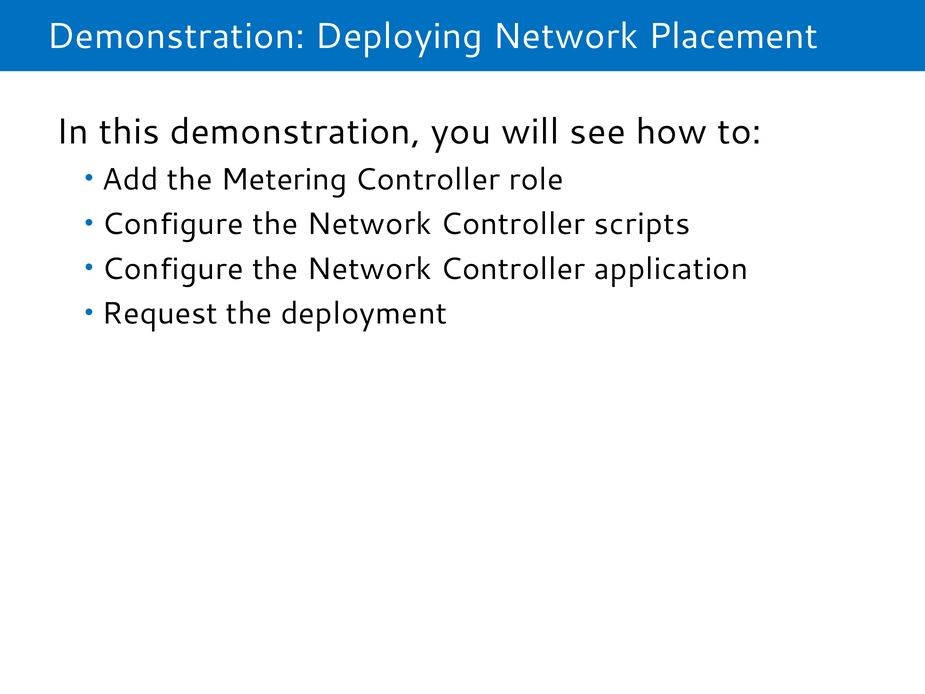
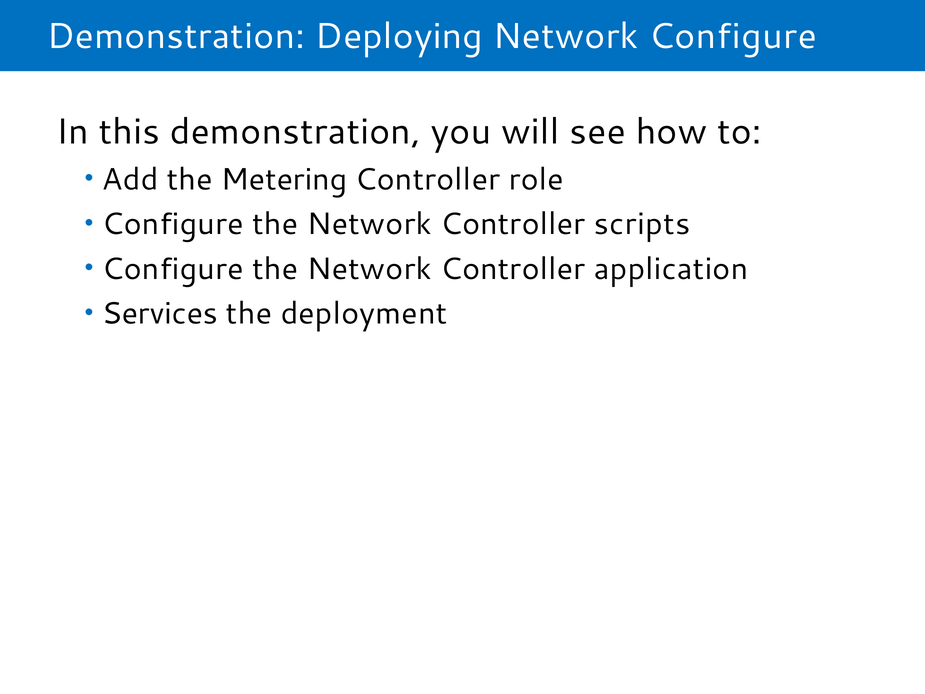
Network Placement: Placement -> Configure
Request: Request -> Services
